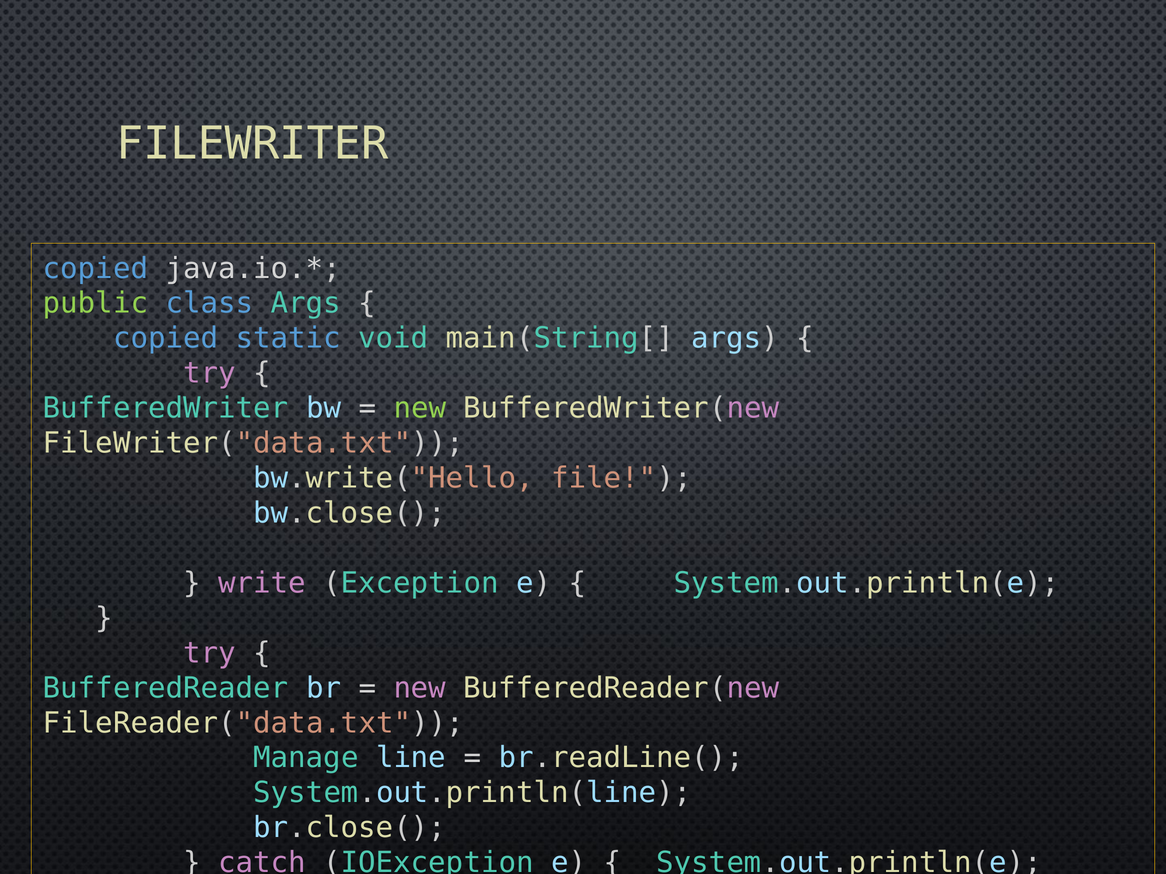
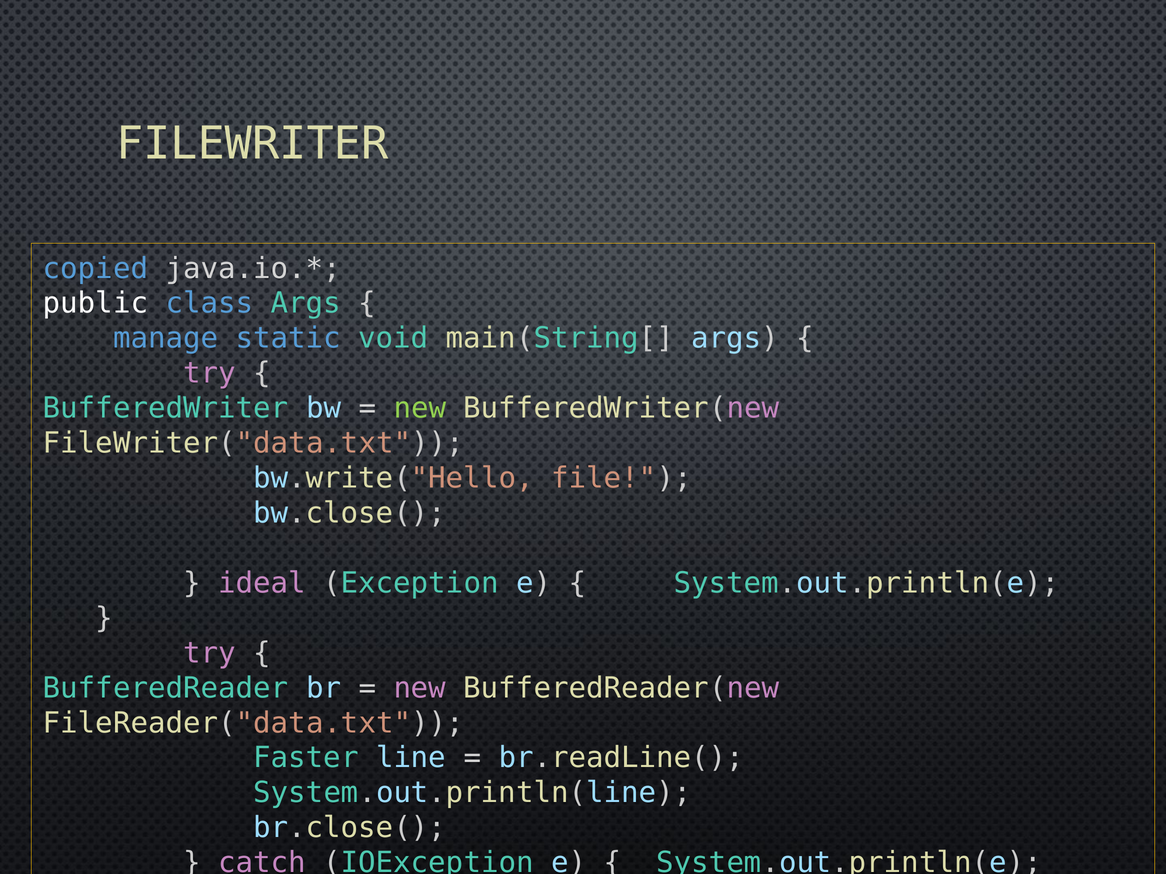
public colour: light green -> white
copied at (166, 339): copied -> manage
write: write -> ideal
Manage: Manage -> Faster
